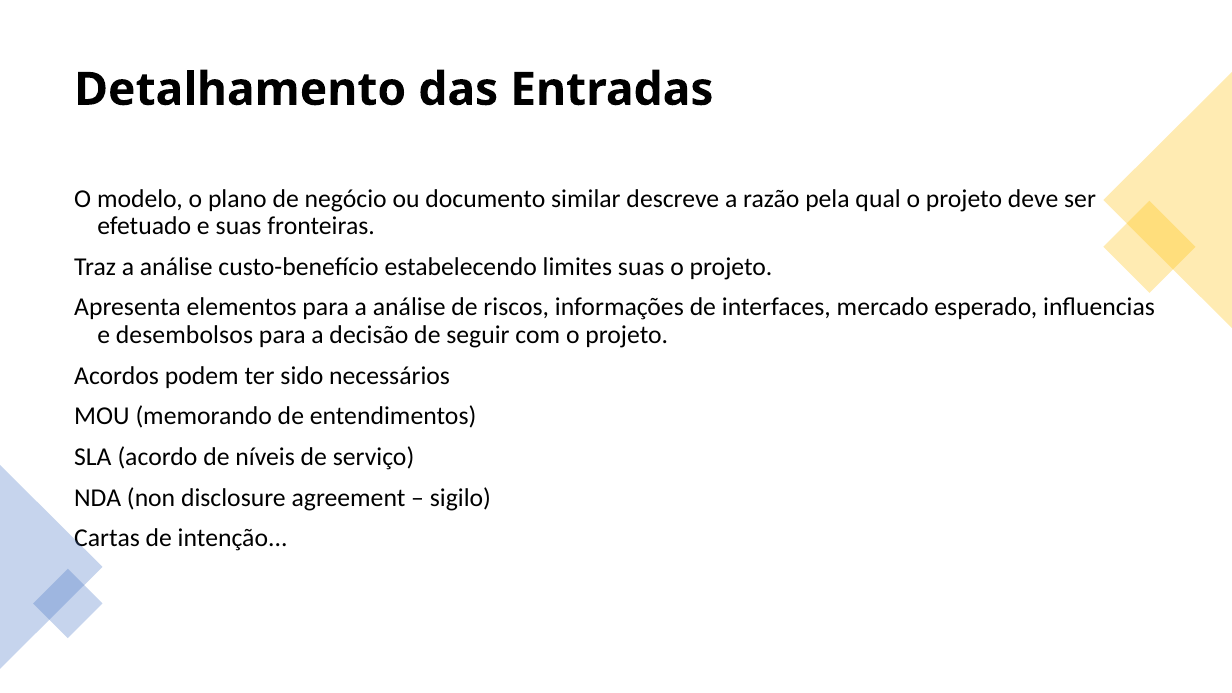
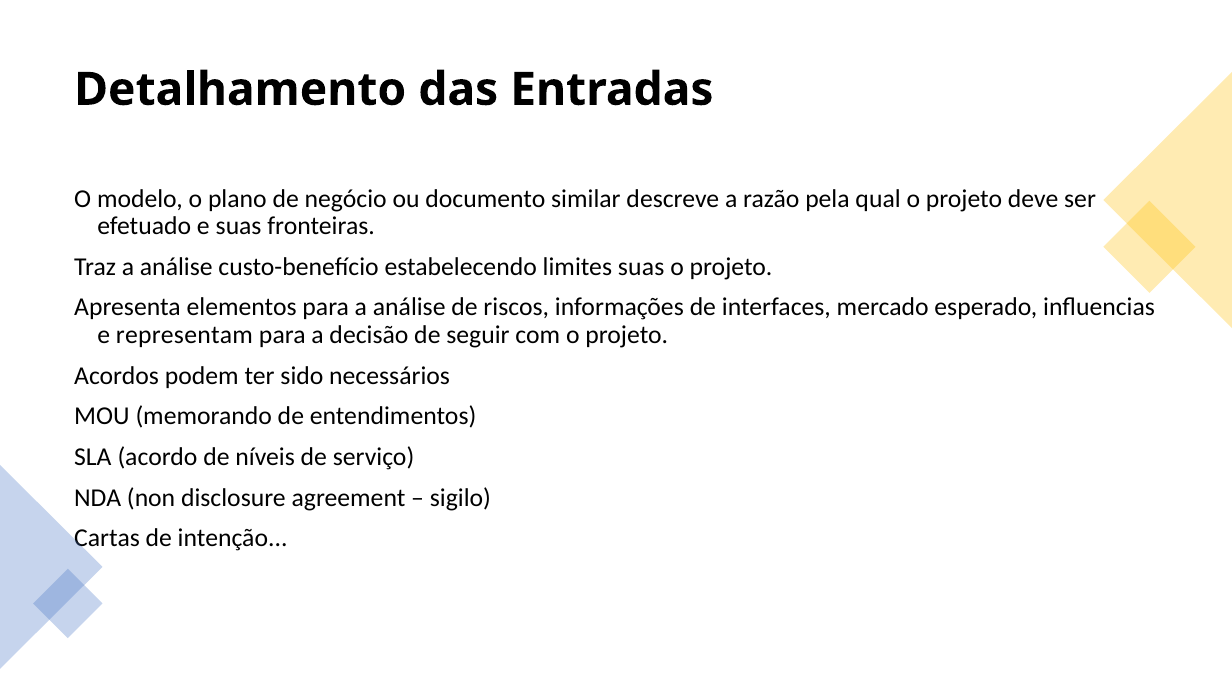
desembolsos: desembolsos -> representam
